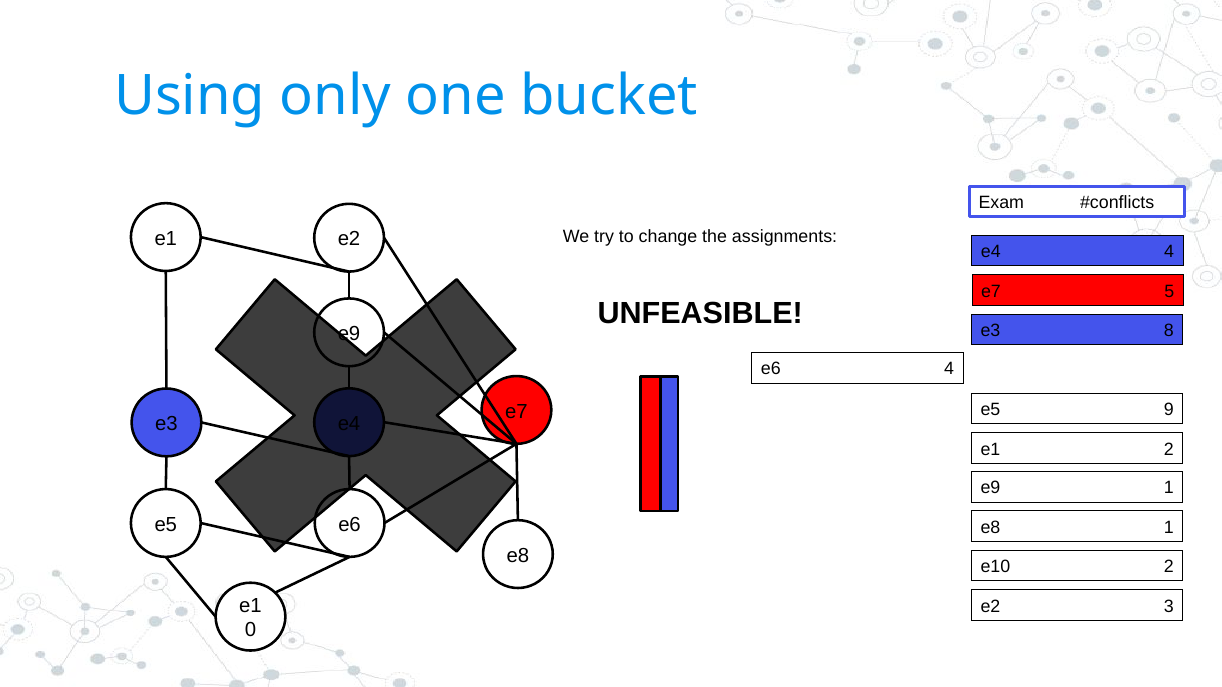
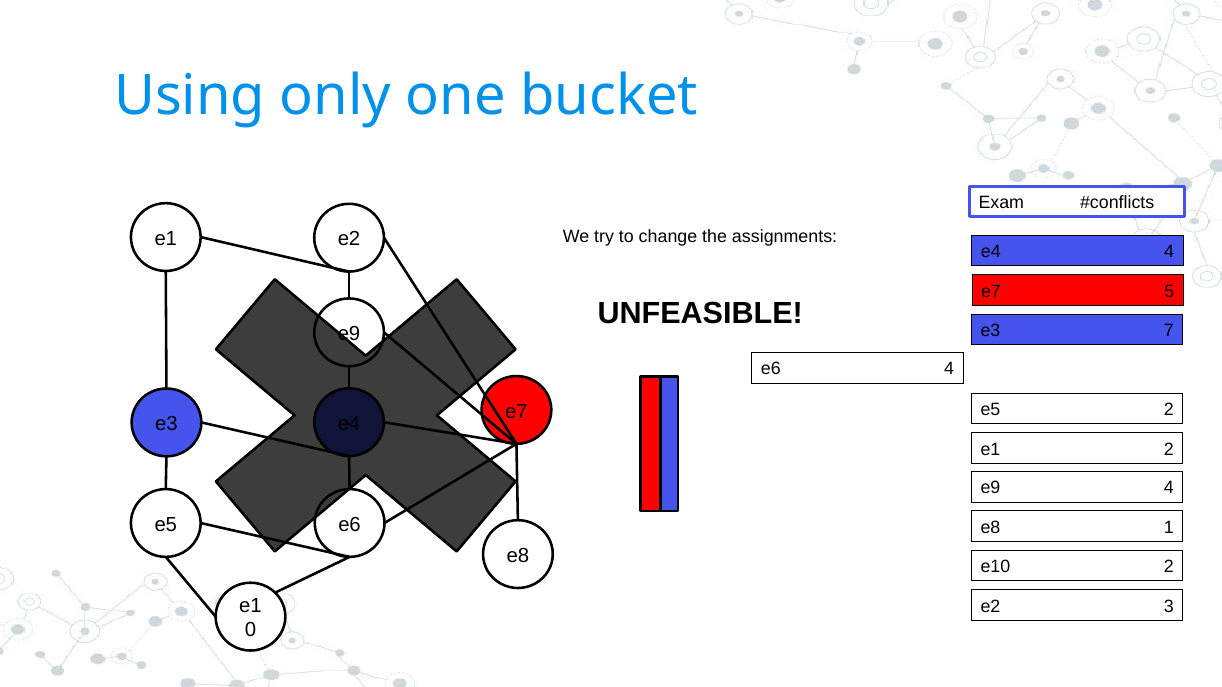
8: 8 -> 7
e5 9: 9 -> 2
e9 1: 1 -> 4
